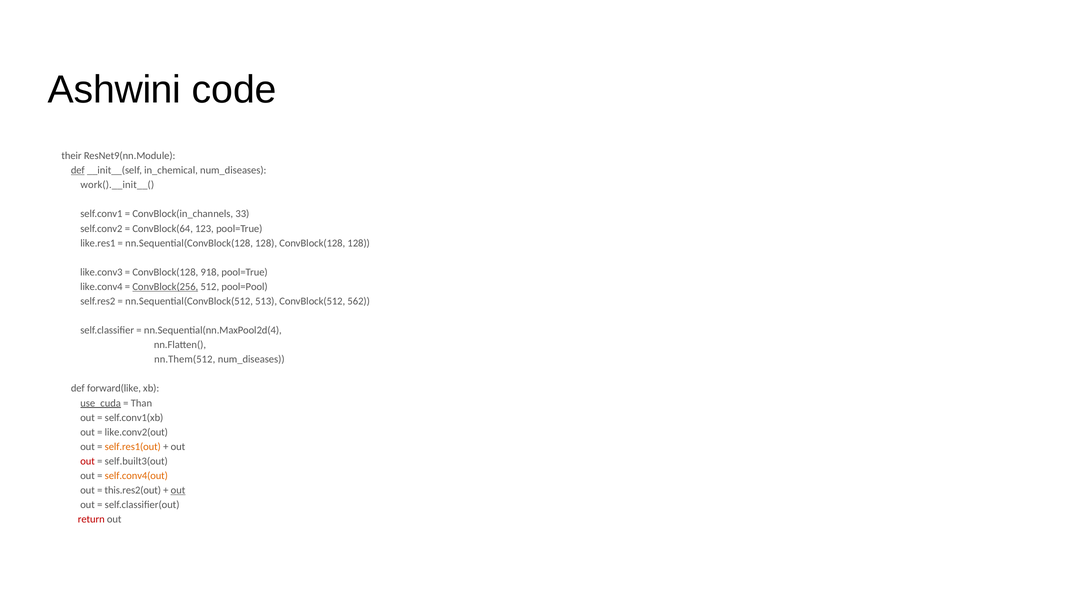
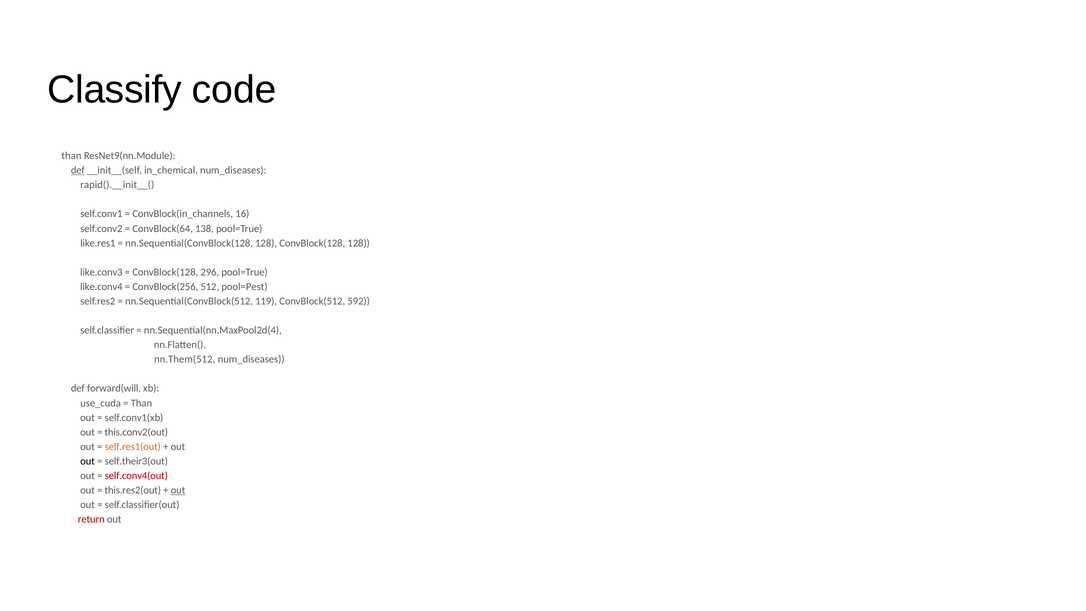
Ashwini: Ashwini -> Classify
their at (72, 156): their -> than
work().__init__(: work().__init__( -> rapid().__init__(
33: 33 -> 16
123: 123 -> 138
918: 918 -> 296
ConvBlock(256 underline: present -> none
pool=Pool: pool=Pool -> pool=Pest
513: 513 -> 119
562: 562 -> 592
forward(like: forward(like -> forward(will
use_cuda underline: present -> none
like.conv2(out: like.conv2(out -> this.conv2(out
out at (88, 461) colour: red -> black
self.built3(out: self.built3(out -> self.their3(out
self.conv4(out colour: orange -> red
